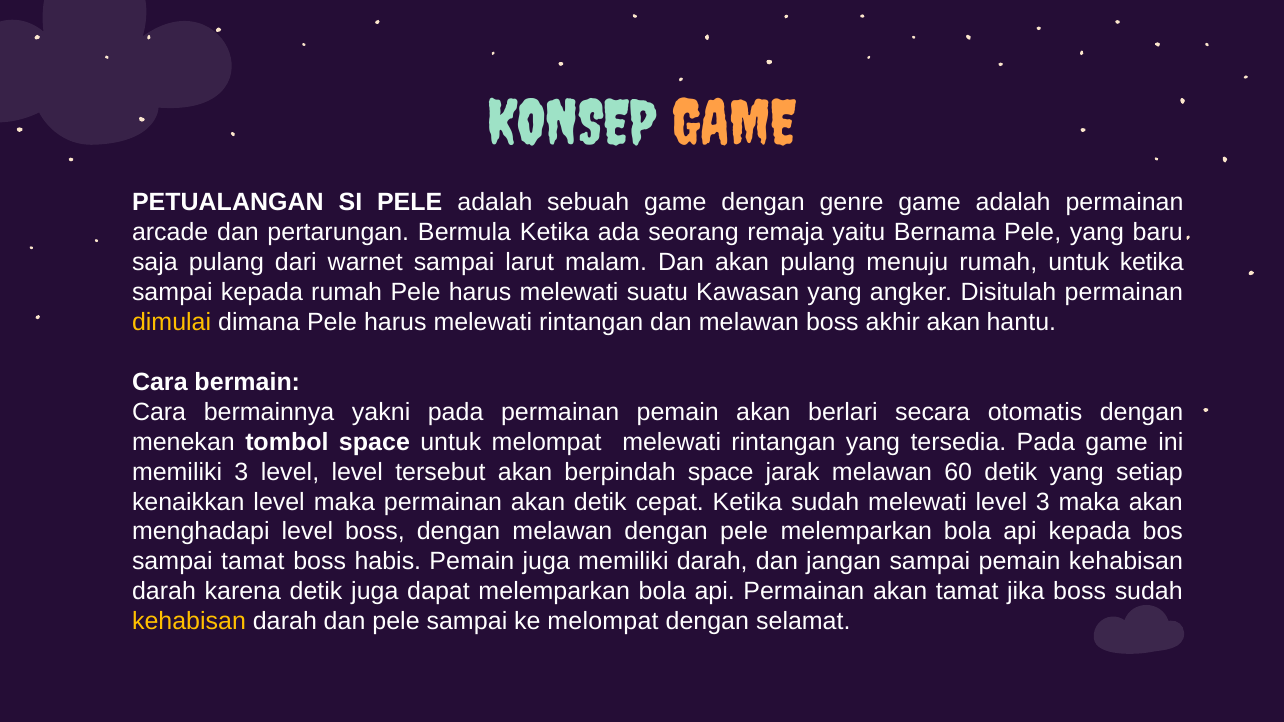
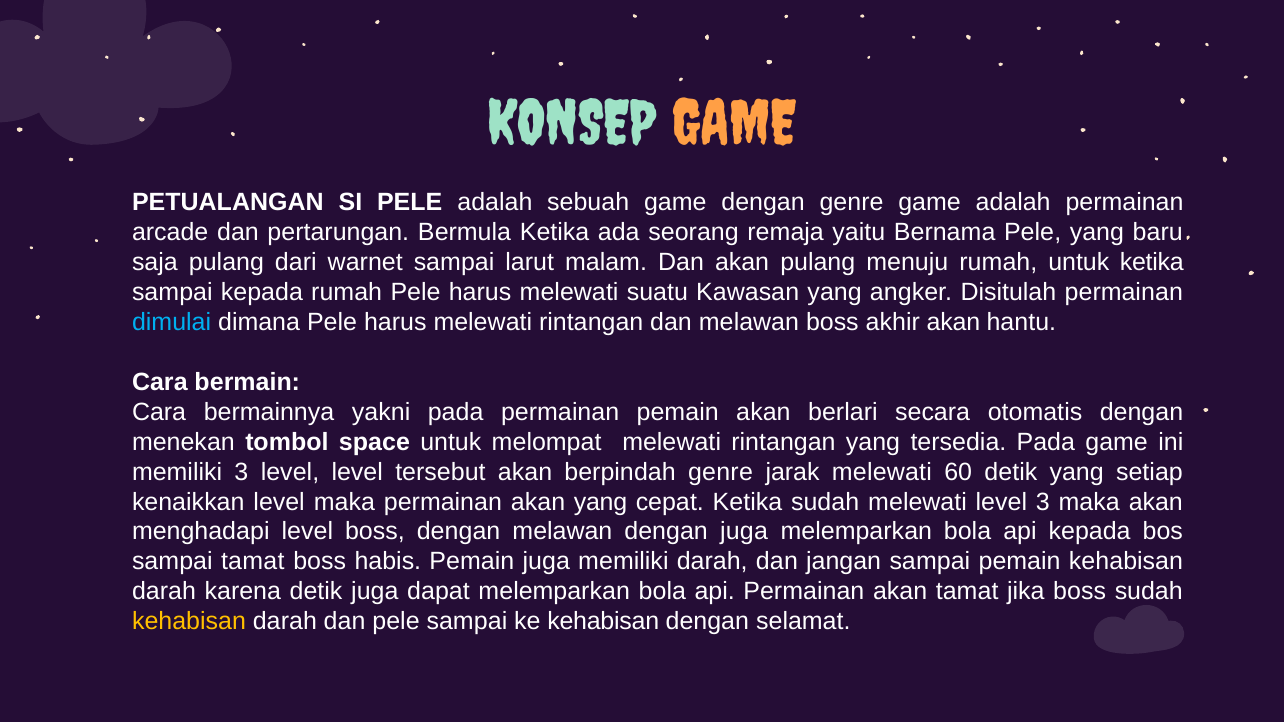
dimulai colour: yellow -> light blue
berpindah space: space -> genre
jarak melawan: melawan -> melewati
akan detik: detik -> yang
dengan pele: pele -> juga
ke melompat: melompat -> kehabisan
